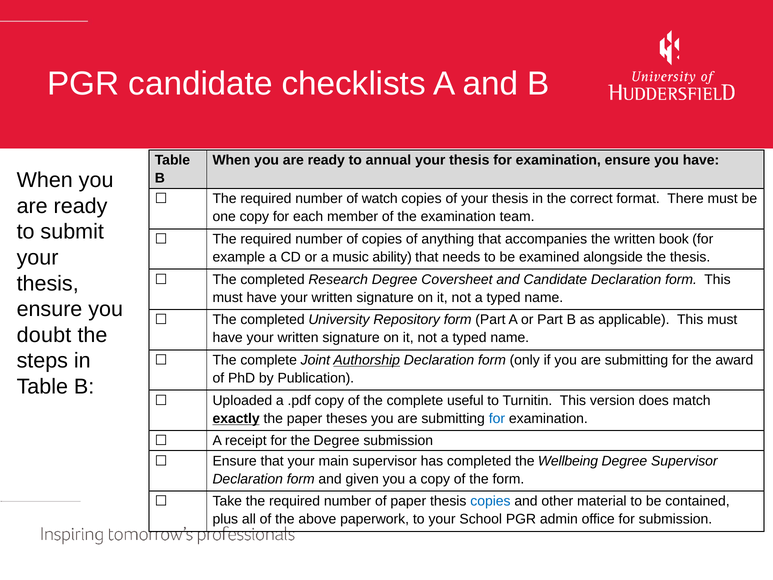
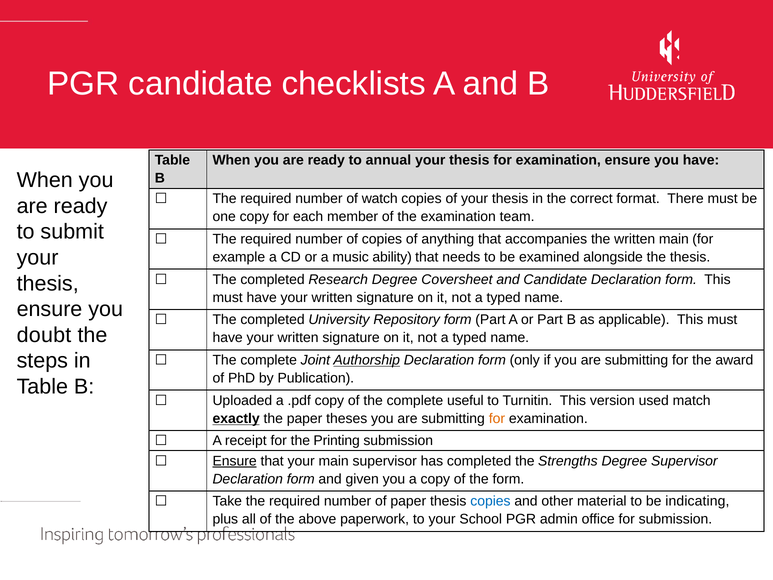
written book: book -> main
does: does -> used
for at (497, 418) colour: blue -> orange
the Degree: Degree -> Printing
Ensure at (235, 461) underline: none -> present
Wellbeing: Wellbeing -> Strengths
contained: contained -> indicating
